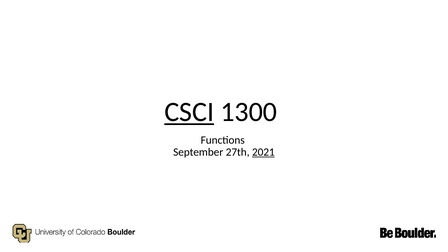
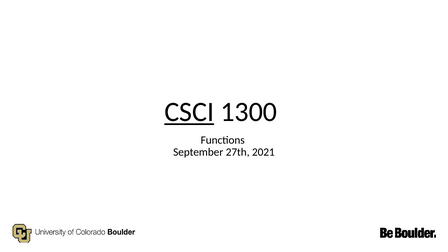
2021 underline: present -> none
